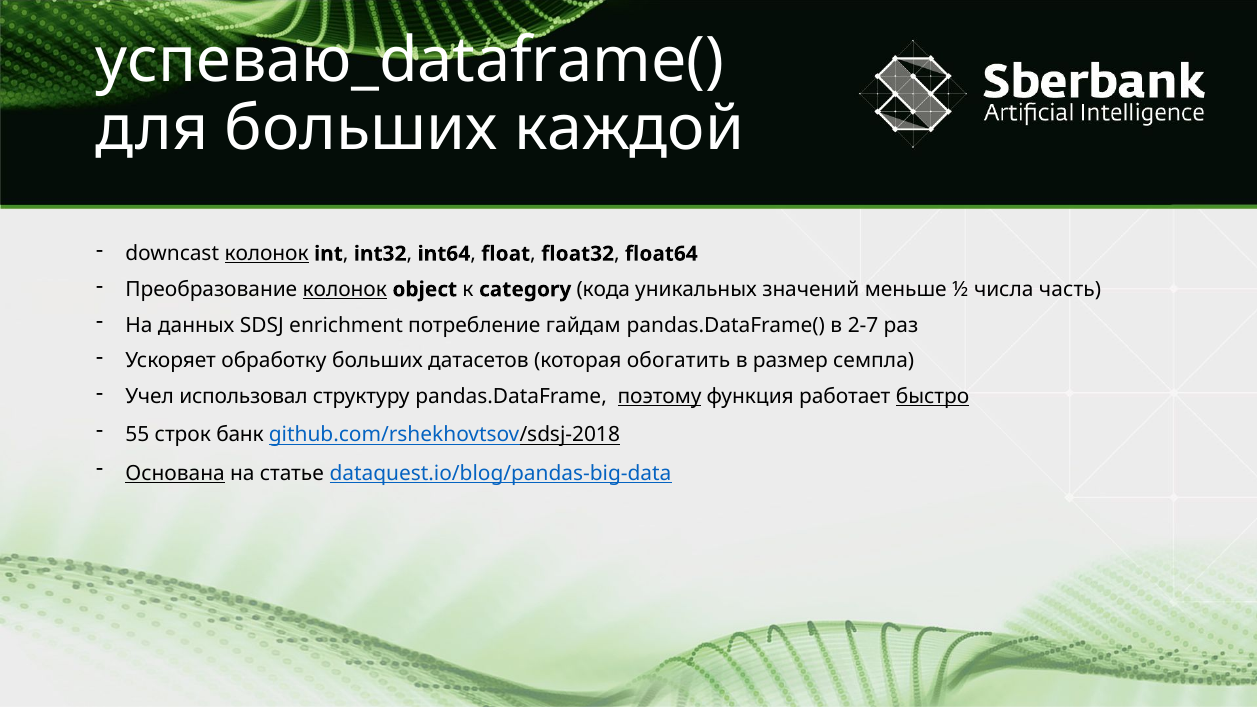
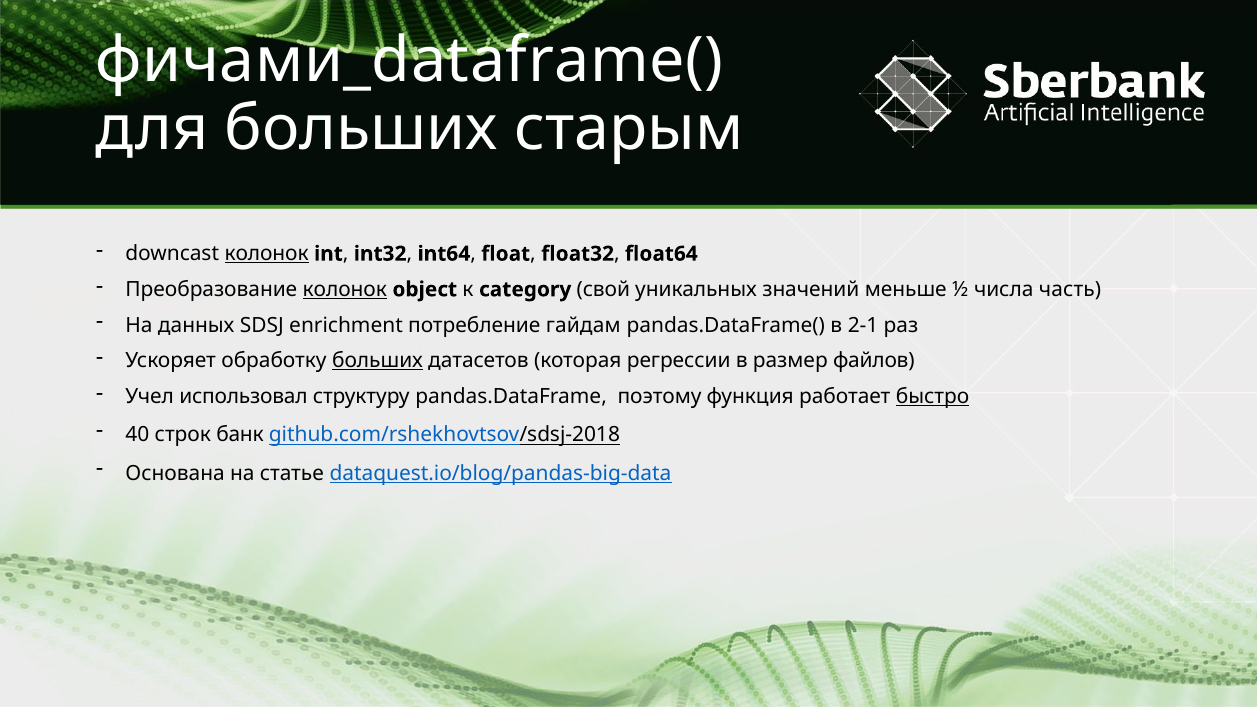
успеваю_dataframe(: успеваю_dataframe( -> фичами_dataframe(
каждой: каждой -> старым
кода: кода -> свой
2-7: 2-7 -> 2-1
больших at (378, 361) underline: none -> present
обогатить: обогатить -> регрессии
семпла: семпла -> файлов
поэтому underline: present -> none
55: 55 -> 40
Основана underline: present -> none
